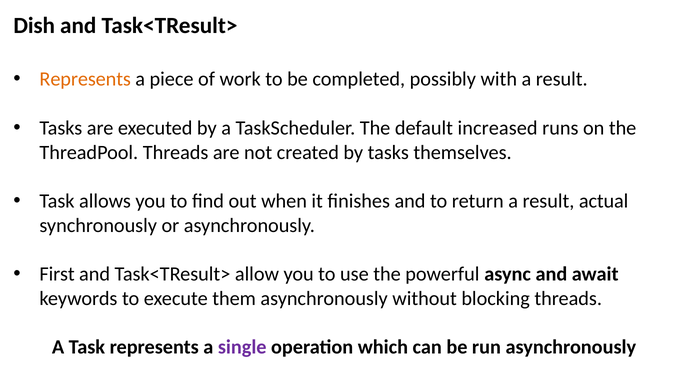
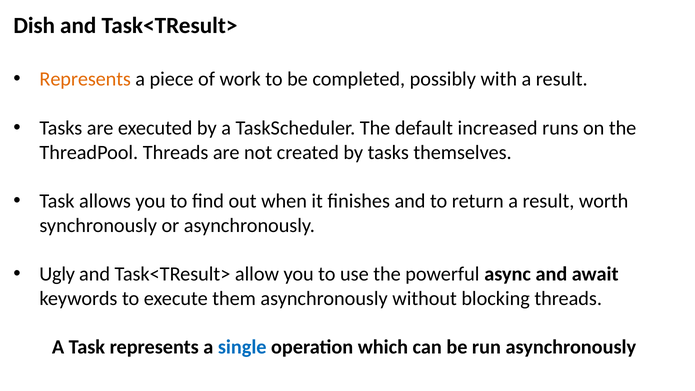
actual: actual -> worth
First: First -> Ugly
single colour: purple -> blue
